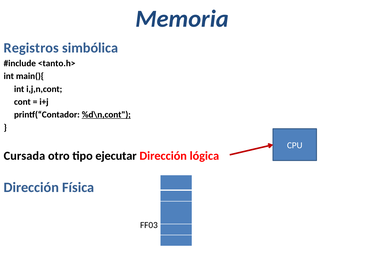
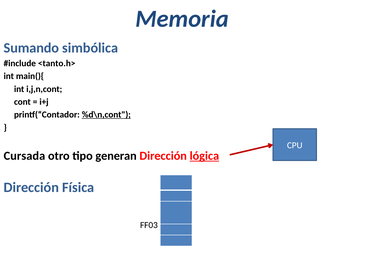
Registros: Registros -> Sumando
ejecutar: ejecutar -> generan
lógica underline: none -> present
